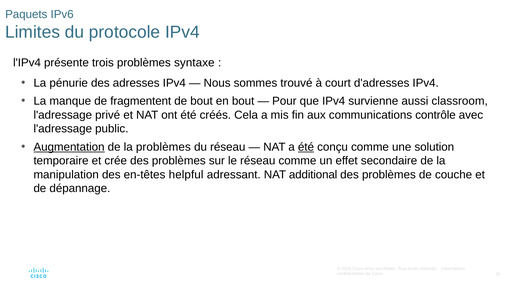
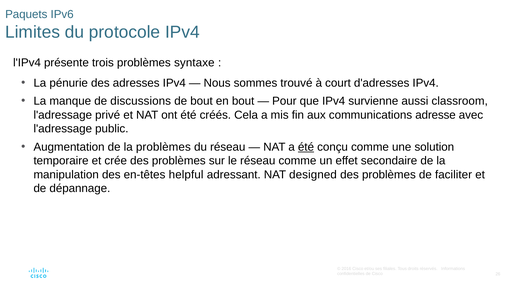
fragmentent: fragmentent -> discussions
contrôle: contrôle -> adresse
Augmentation underline: present -> none
additional: additional -> designed
couche: couche -> faciliter
